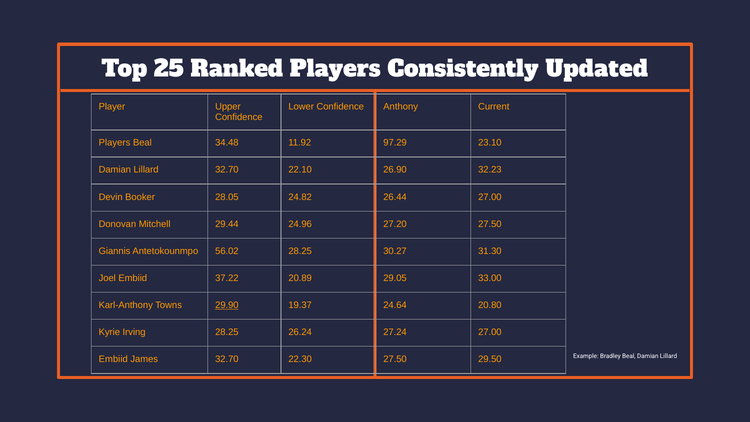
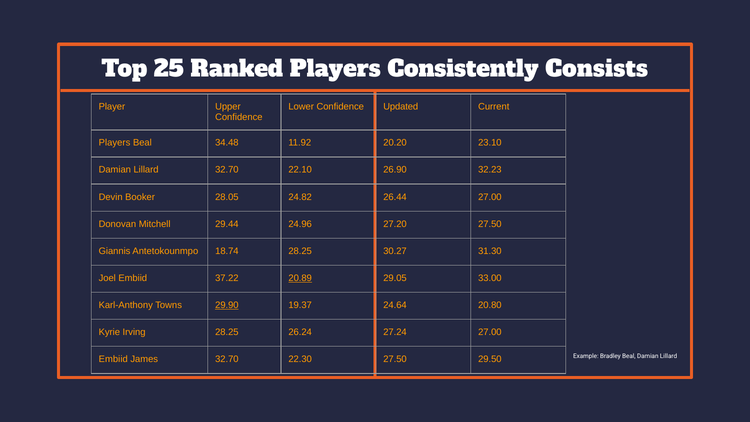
Updated: Updated -> Consists
Anthony: Anthony -> Updated
97.29: 97.29 -> 20.20
56.02: 56.02 -> 18.74
20.89 underline: none -> present
